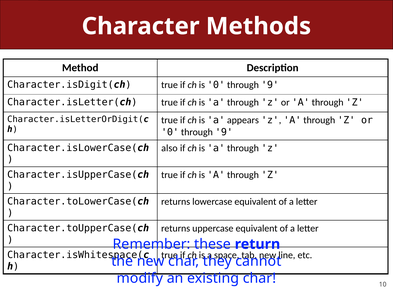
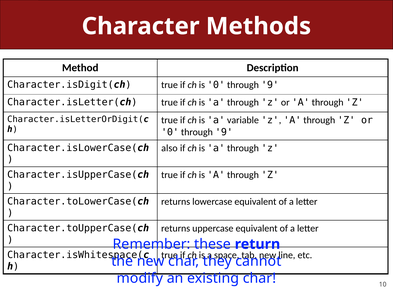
appears: appears -> variable
